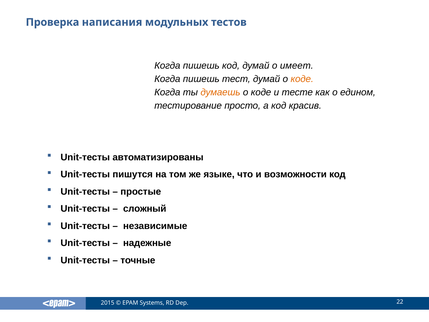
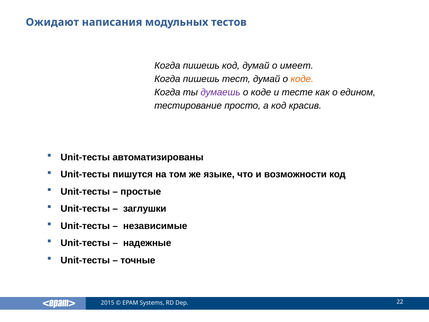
Проверка: Проверка -> Ожидают
думаешь colour: orange -> purple
сложный: сложный -> заглушки
